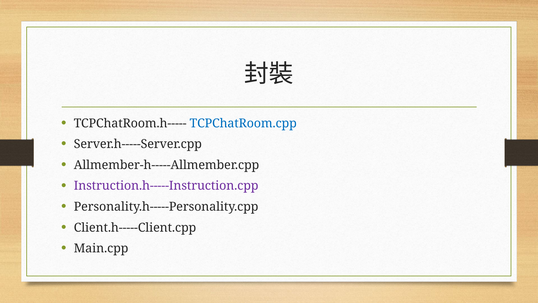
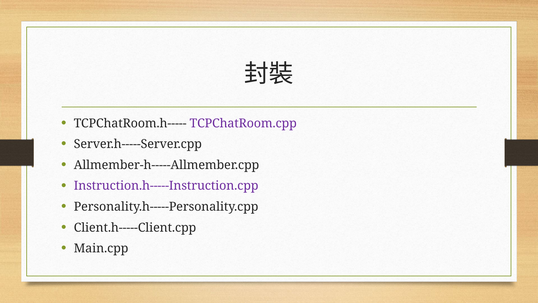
TCPChatRoom.cpp colour: blue -> purple
